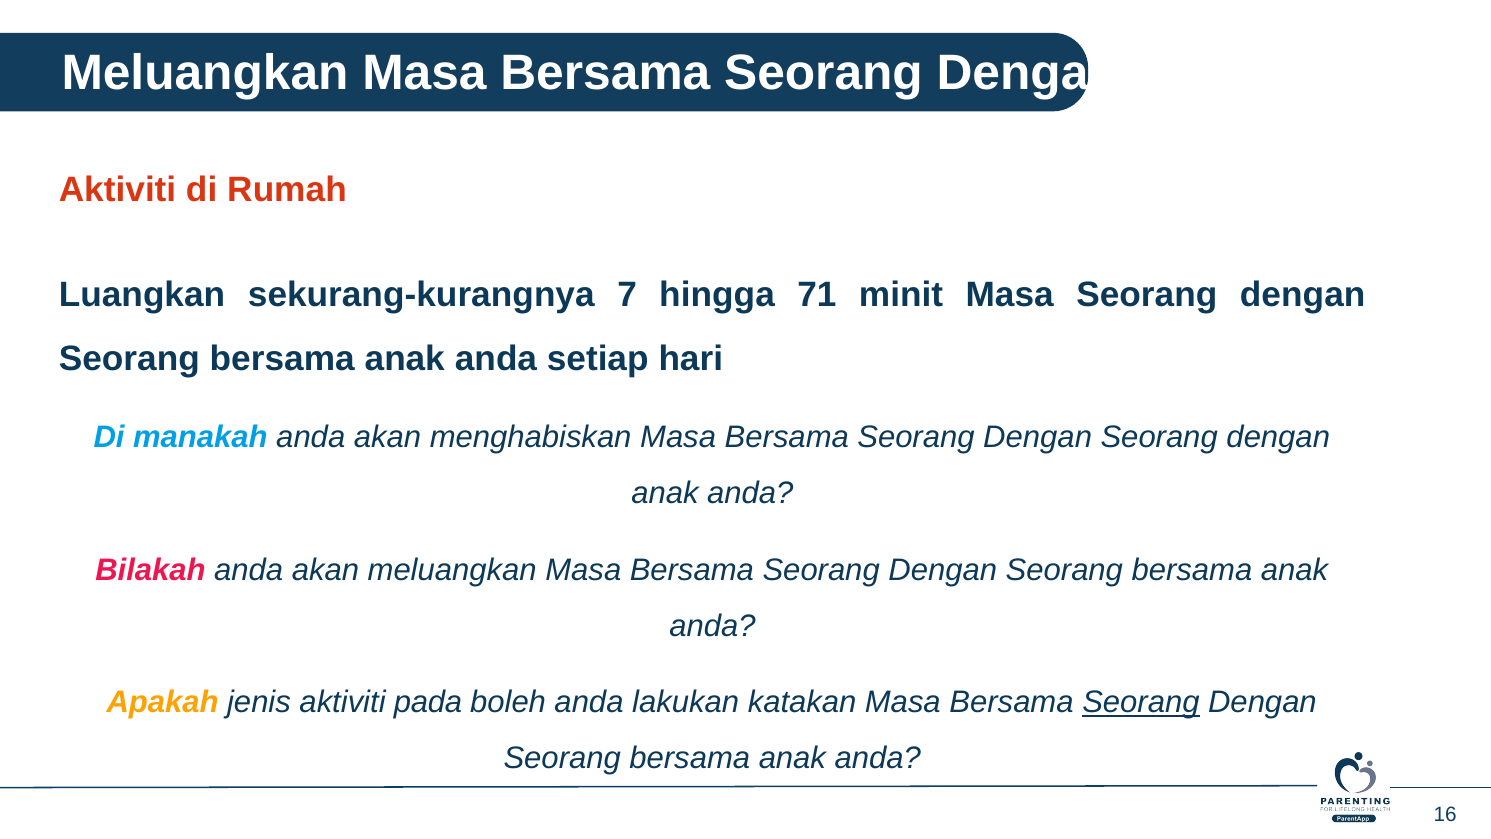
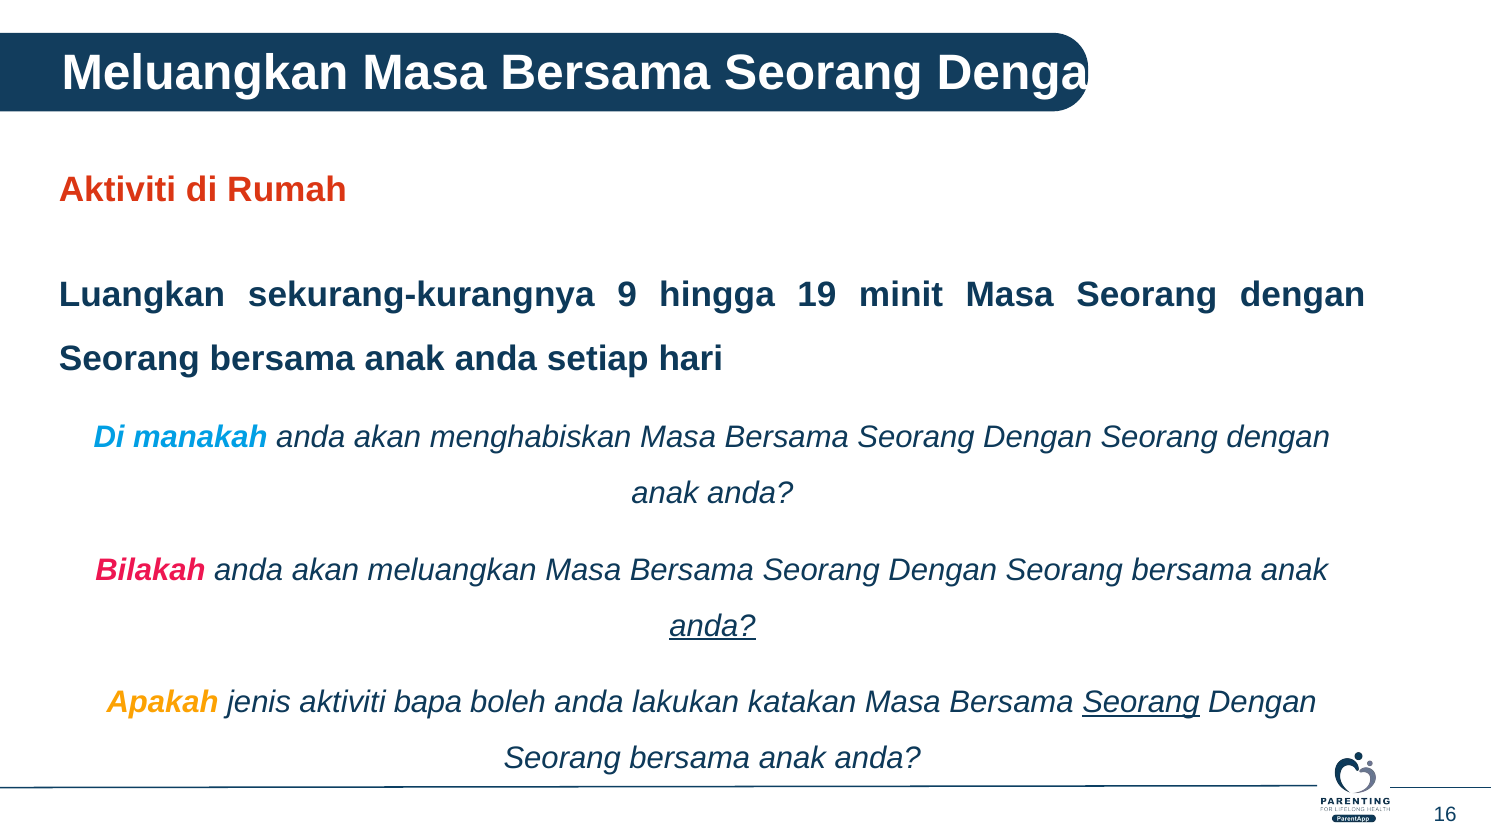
7: 7 -> 9
71: 71 -> 19
anda at (713, 626) underline: none -> present
pada: pada -> bapa
